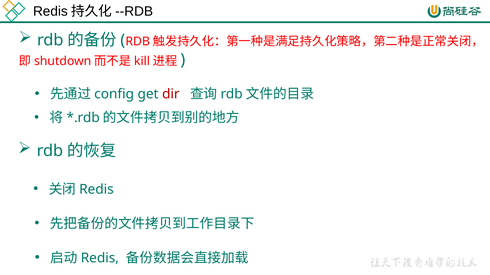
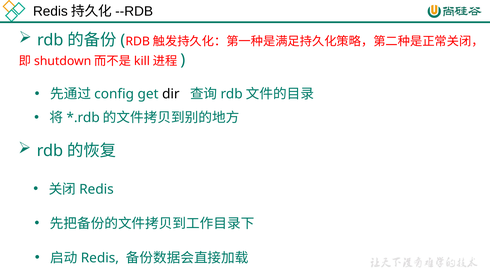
dir colour: red -> black
